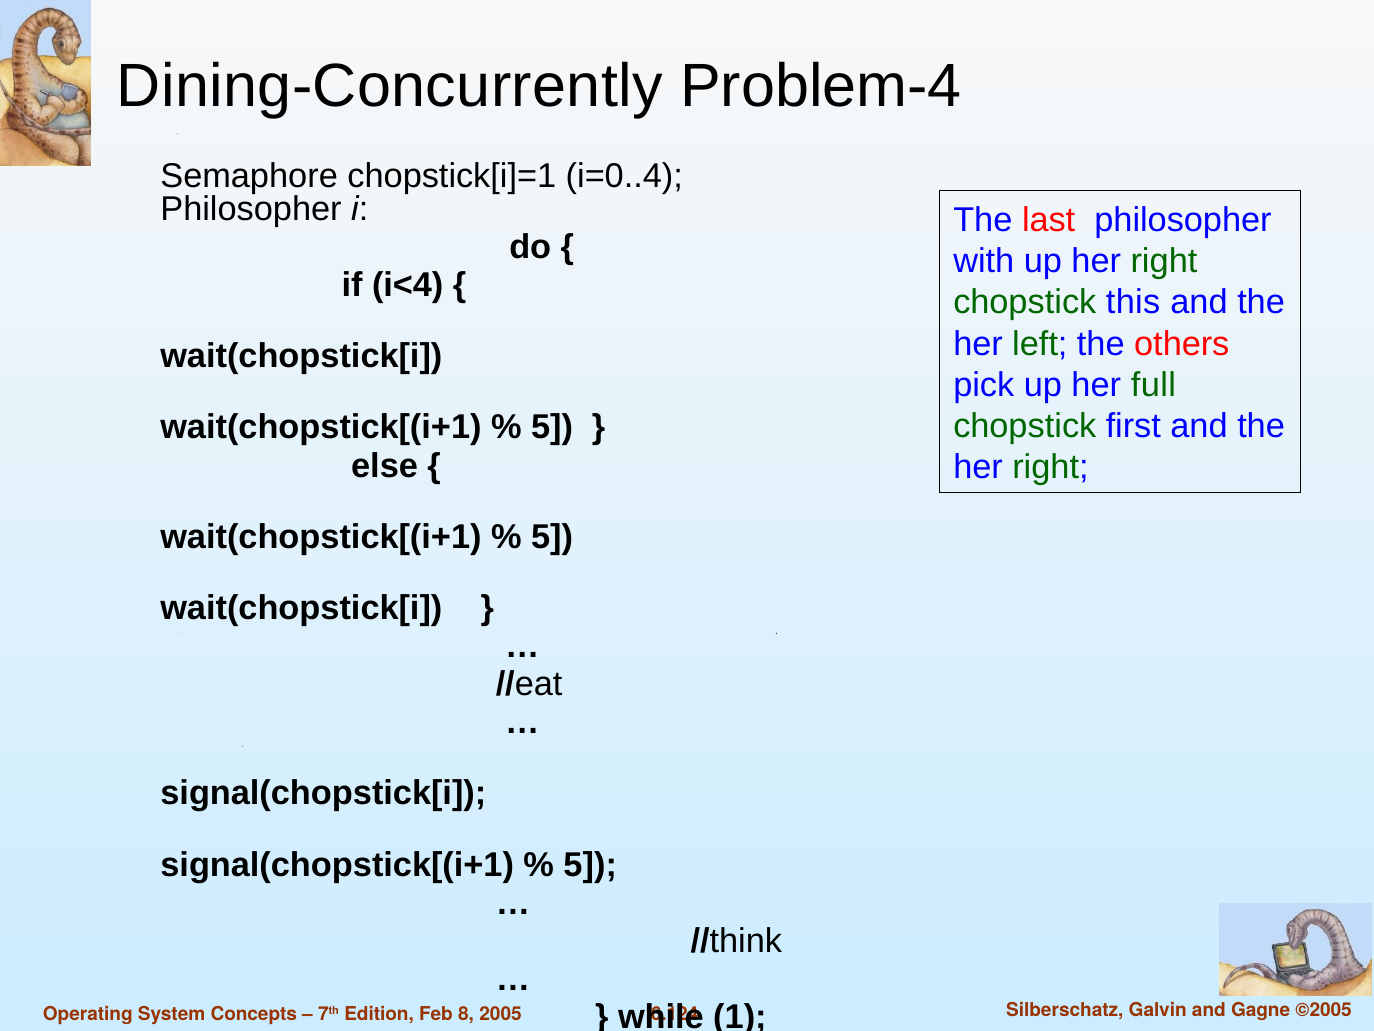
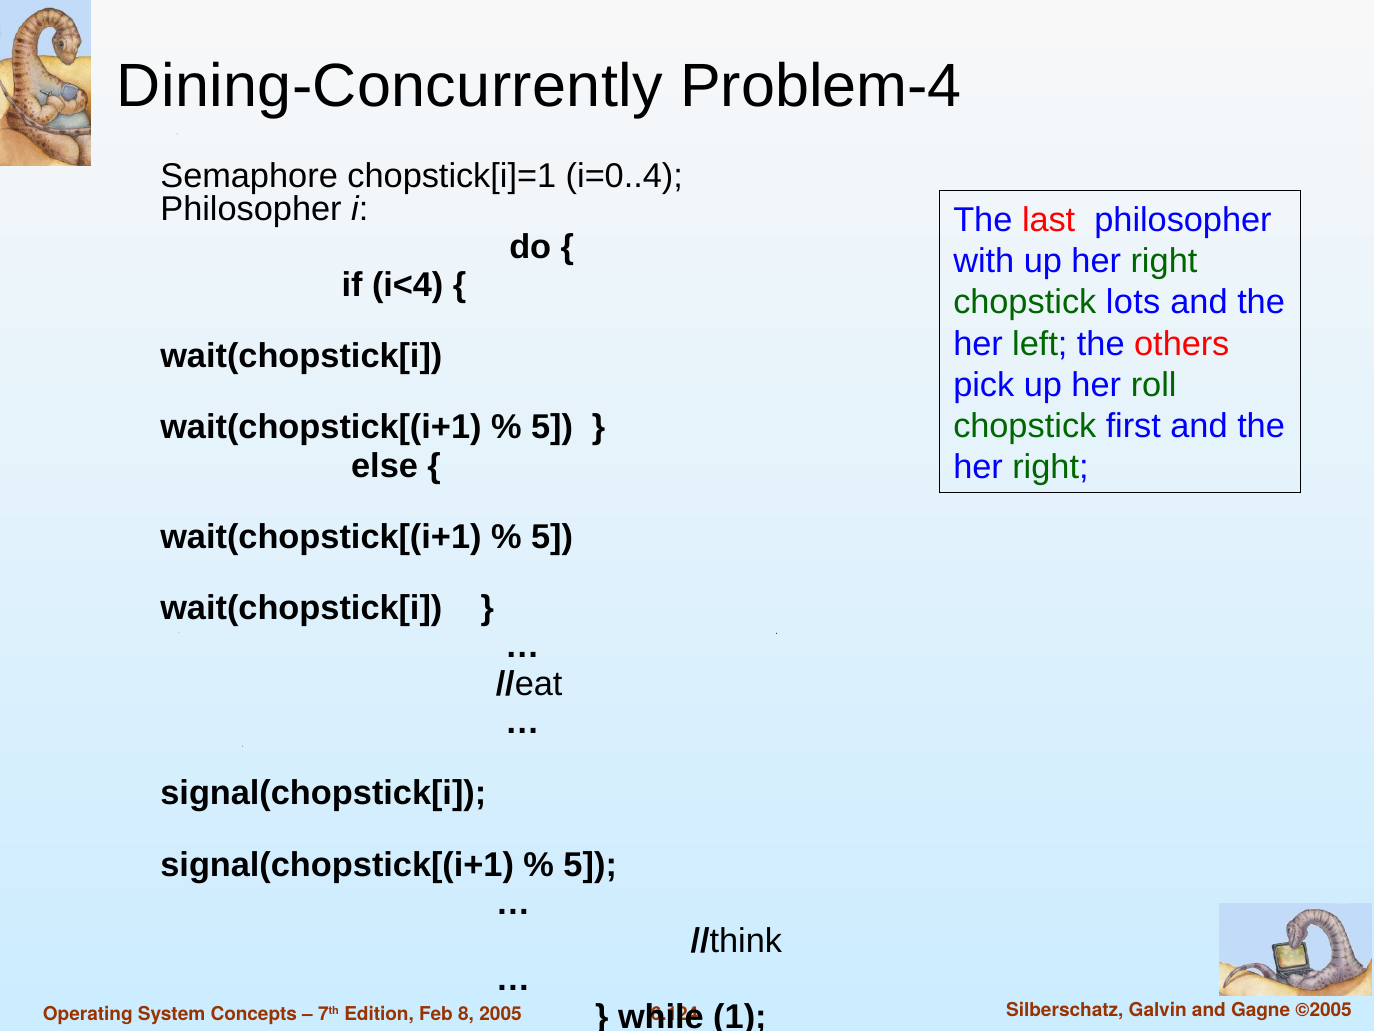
this: this -> lots
full: full -> roll
